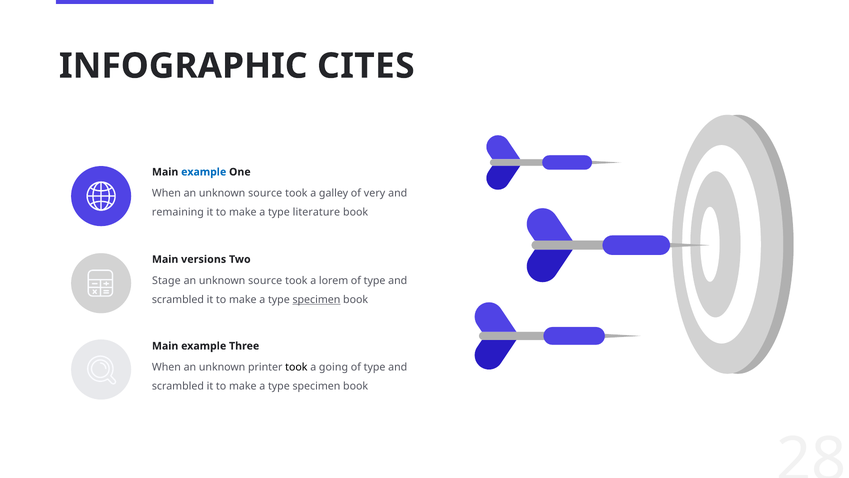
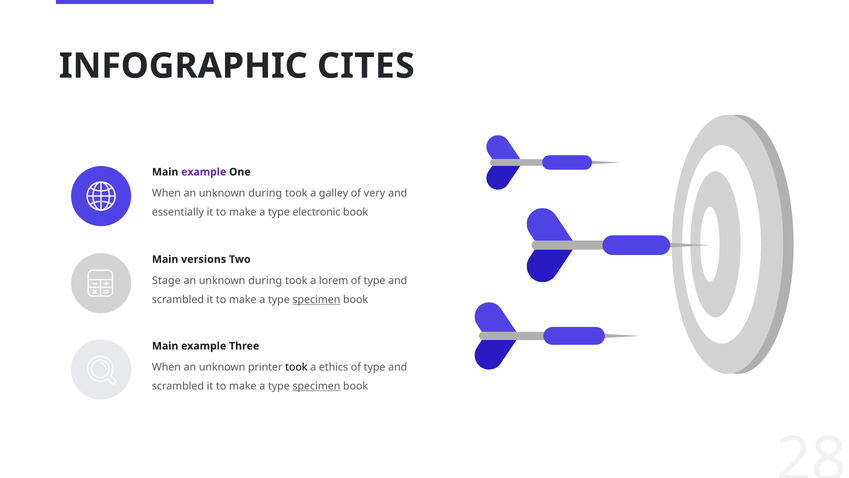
example at (204, 172) colour: blue -> purple
When an unknown source: source -> during
remaining: remaining -> essentially
literature: literature -> electronic
source at (265, 280): source -> during
going: going -> ethics
specimen at (316, 386) underline: none -> present
